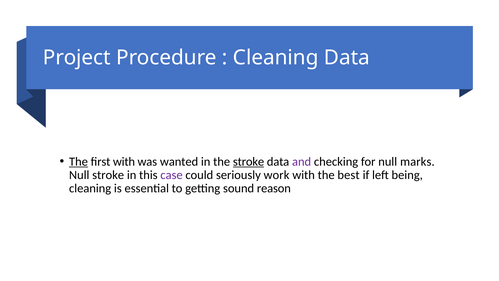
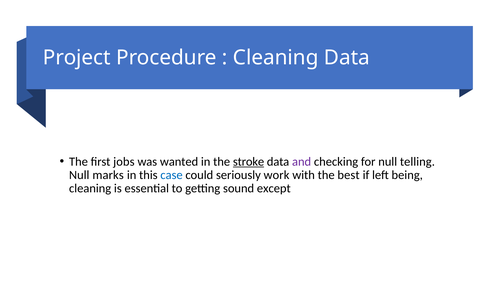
The at (78, 161) underline: present -> none
first with: with -> jobs
marks: marks -> telling
Null stroke: stroke -> marks
case colour: purple -> blue
reason: reason -> except
